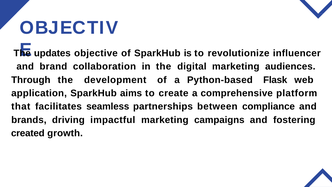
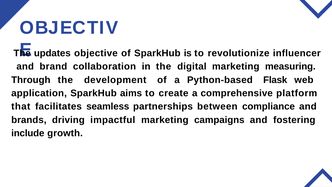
audiences: audiences -> measuring
created: created -> include
